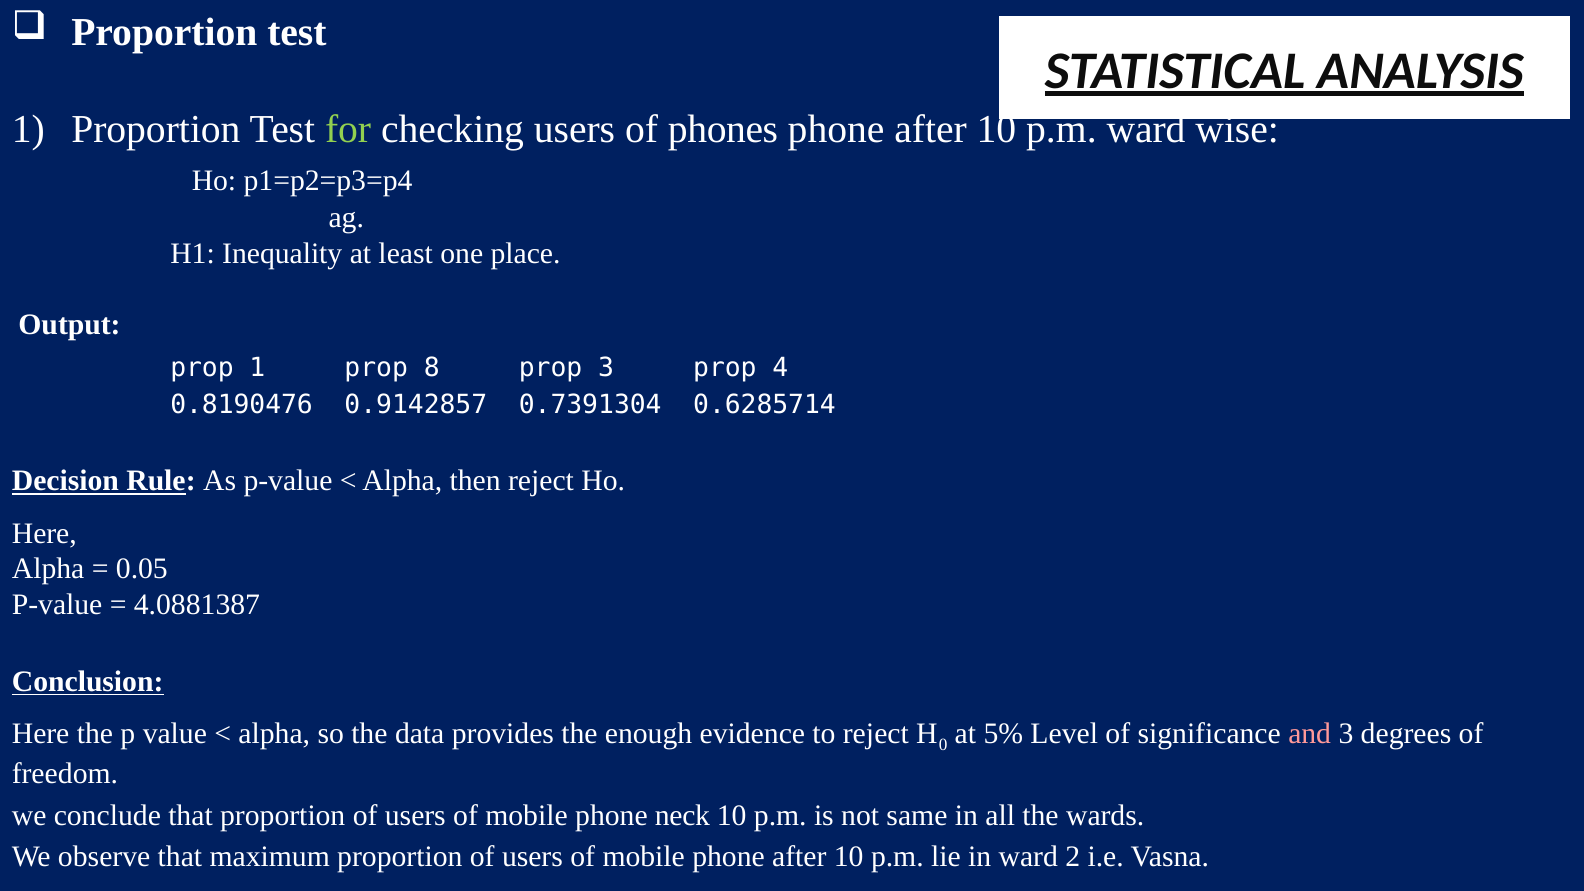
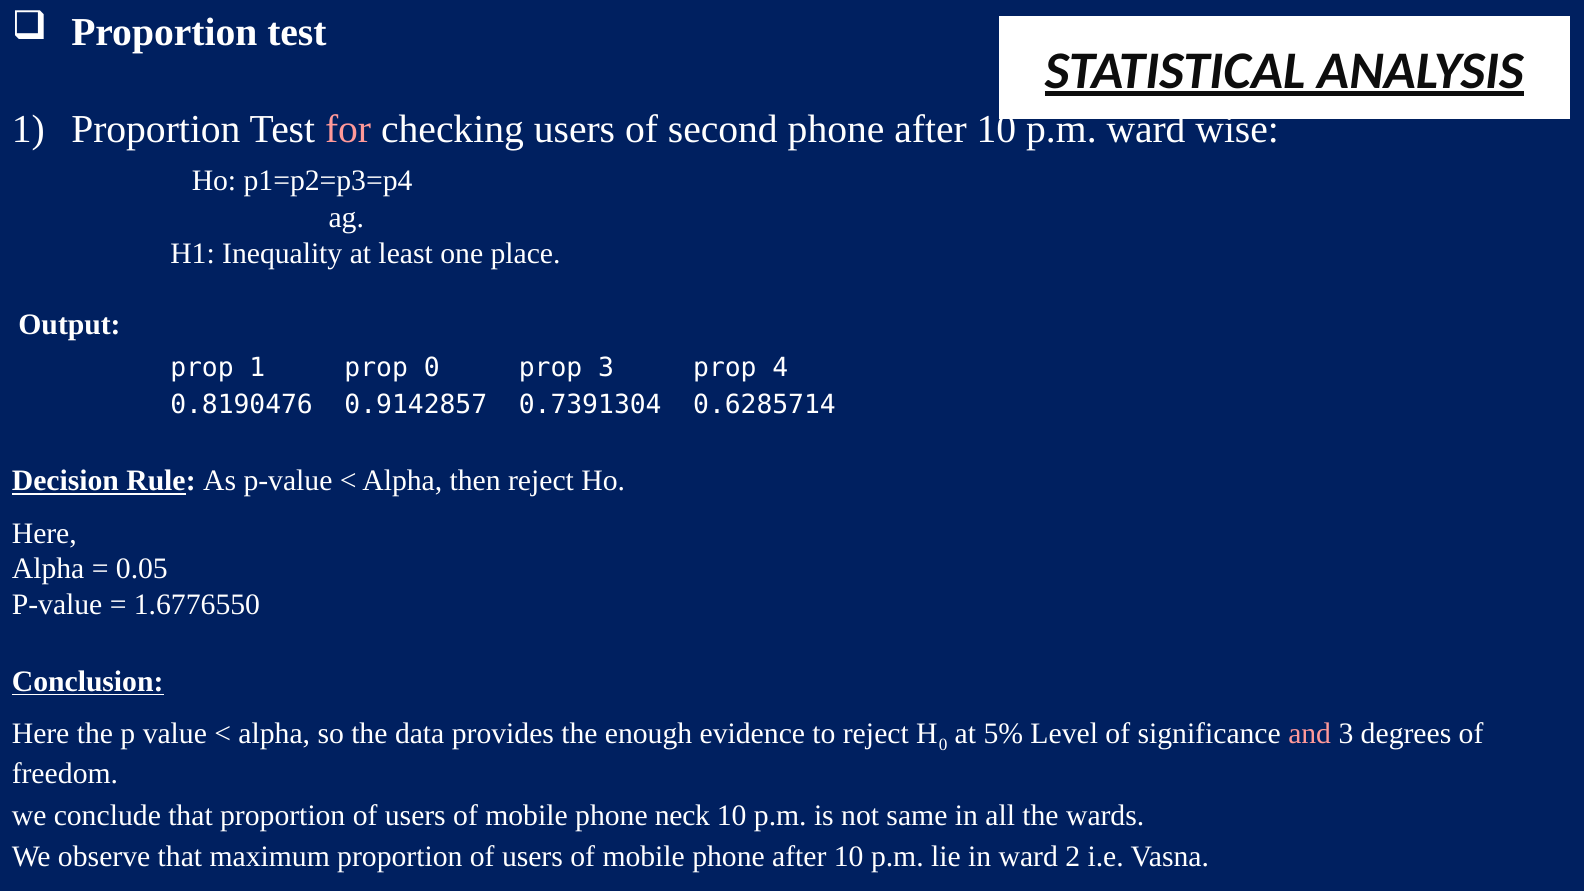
for colour: light green -> pink
phones: phones -> second
prop 8: 8 -> 0
4.0881387: 4.0881387 -> 1.6776550
